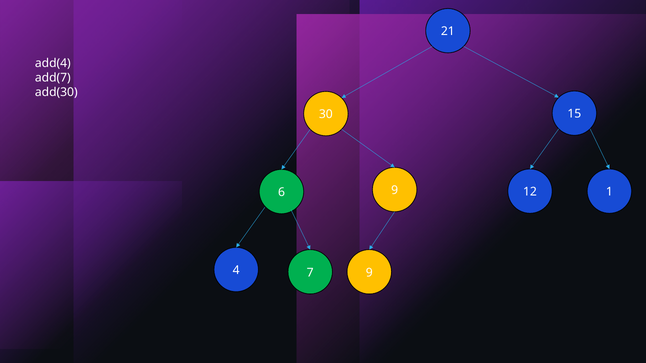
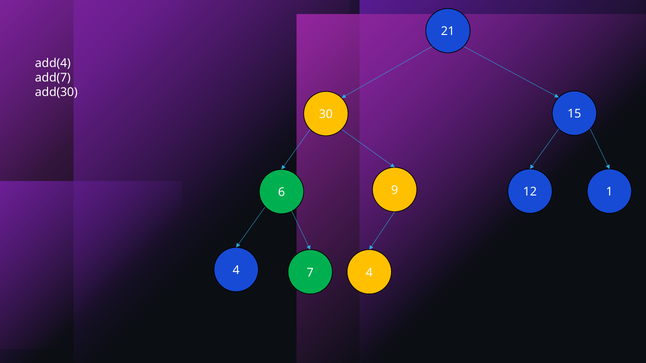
7 9: 9 -> 4
